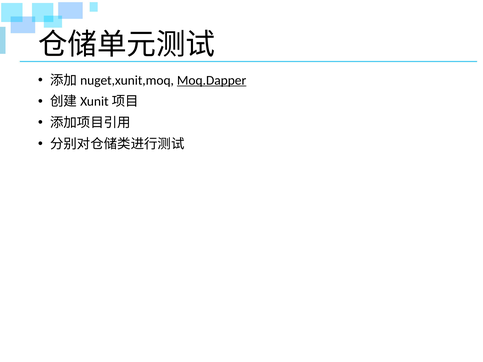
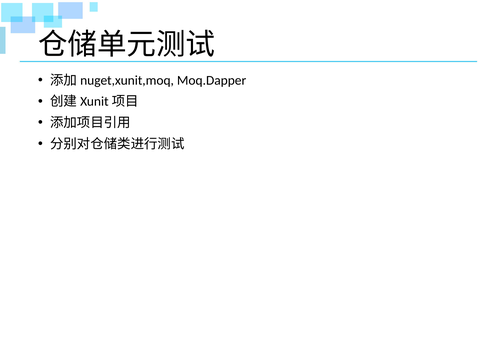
Moq.Dapper underline: present -> none
